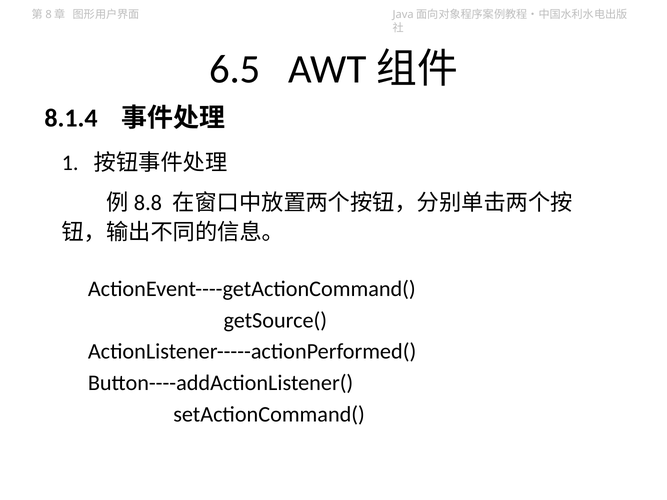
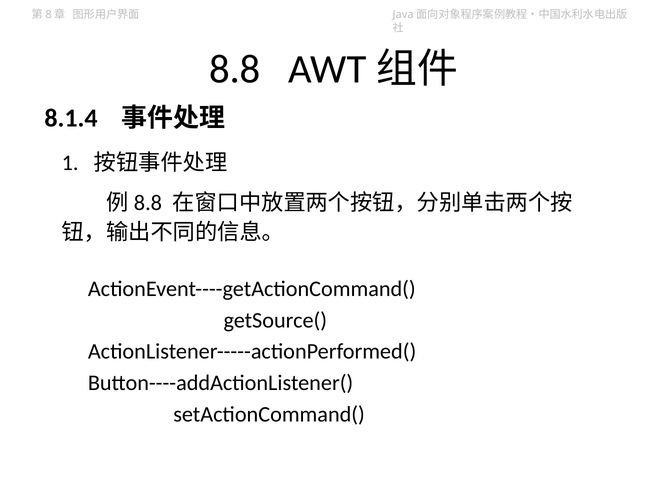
6.5: 6.5 -> 8.8
